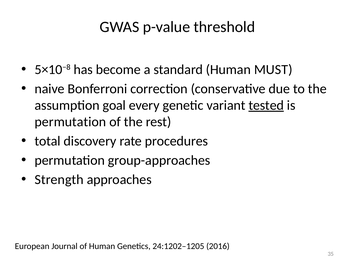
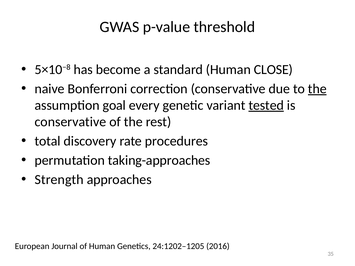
MUST: MUST -> CLOSE
the at (317, 89) underline: none -> present
permutation at (70, 122): permutation -> conservative
group-approaches: group-approaches -> taking-approaches
